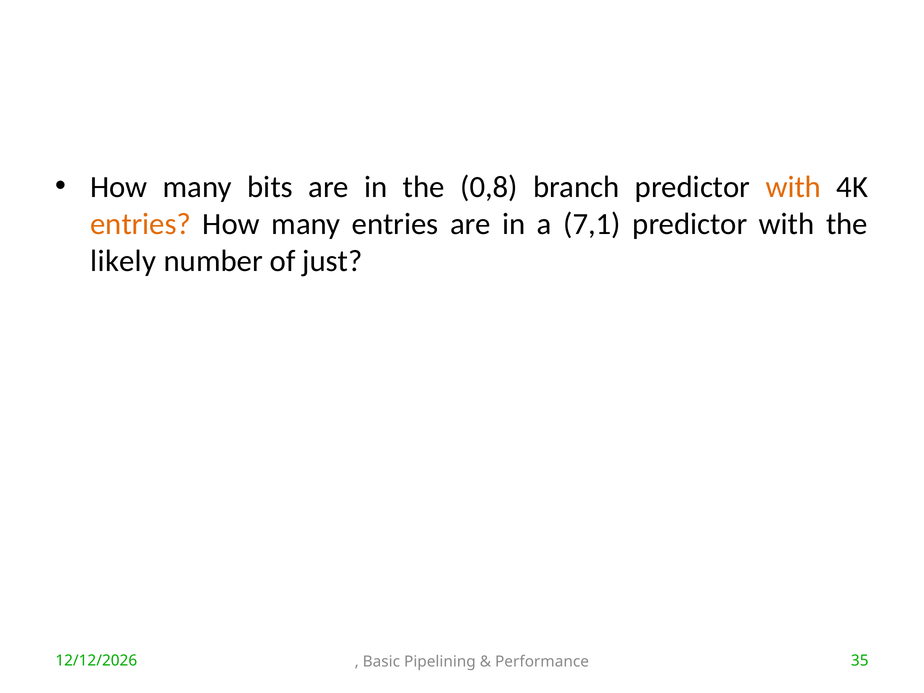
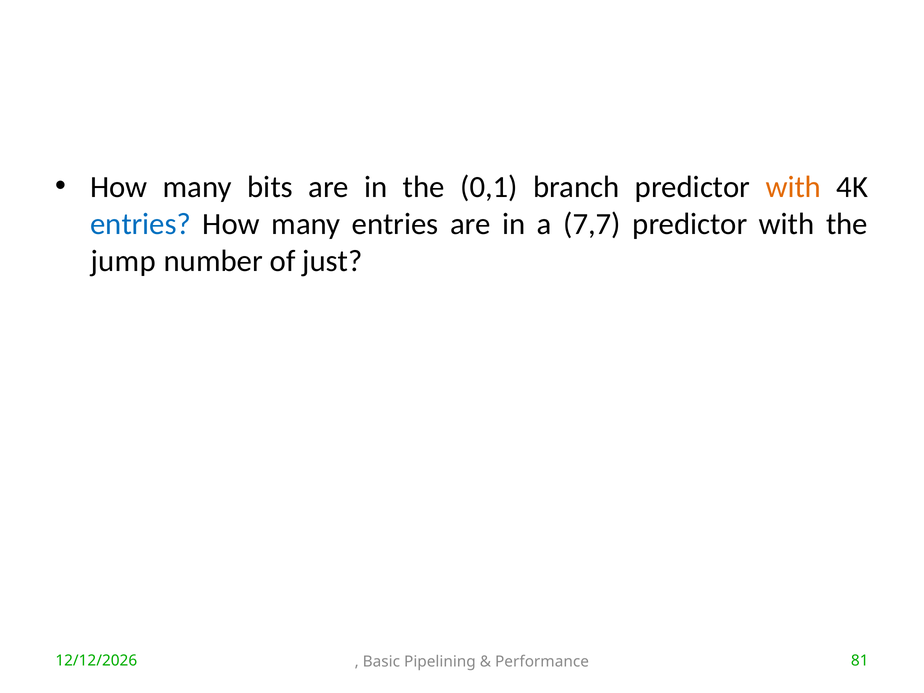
0,8: 0,8 -> 0,1
entries at (141, 224) colour: orange -> blue
7,1: 7,1 -> 7,7
likely: likely -> jump
35: 35 -> 81
